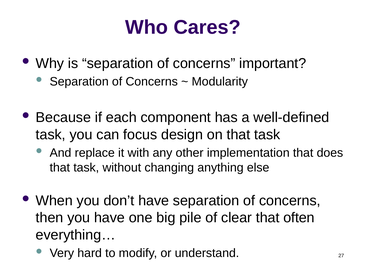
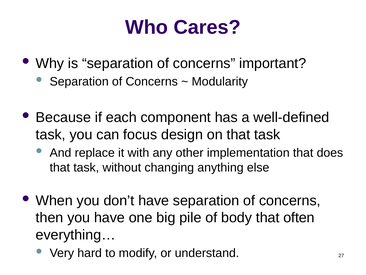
clear: clear -> body
